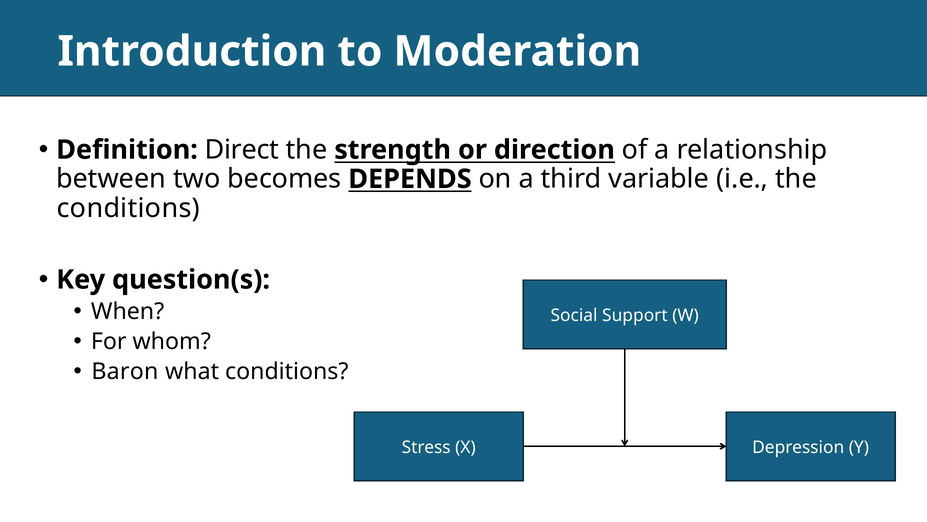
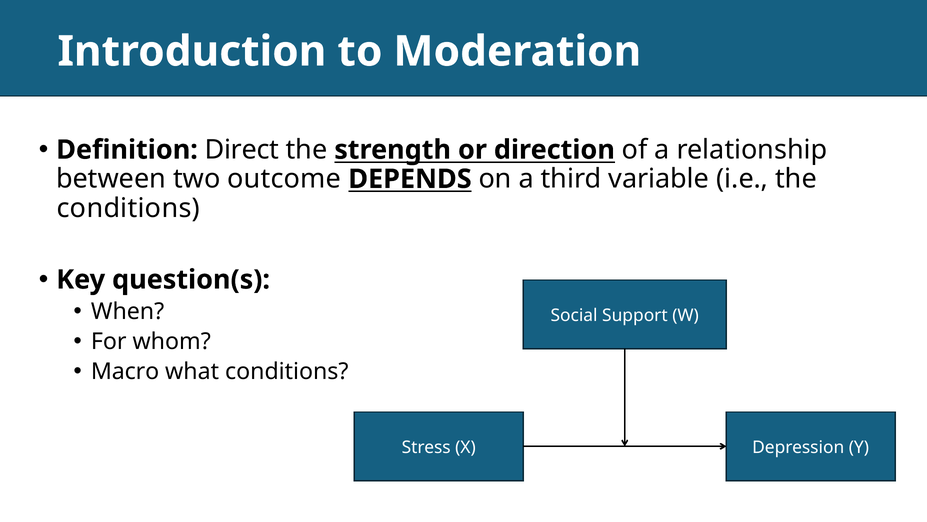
two becomes: becomes -> outcome
Baron: Baron -> Macro
